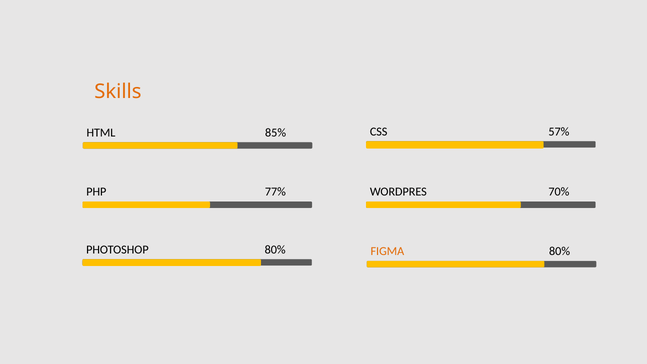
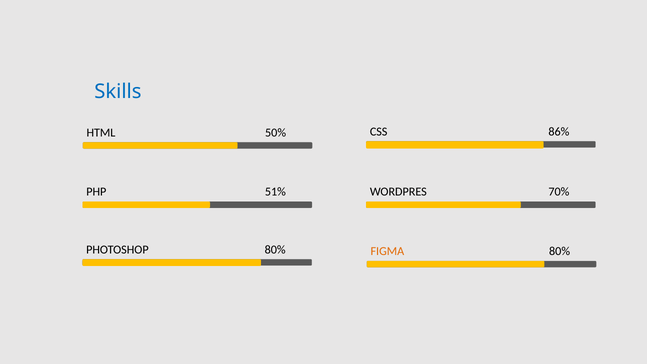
Skills colour: orange -> blue
57%: 57% -> 86%
85%: 85% -> 50%
77%: 77% -> 51%
